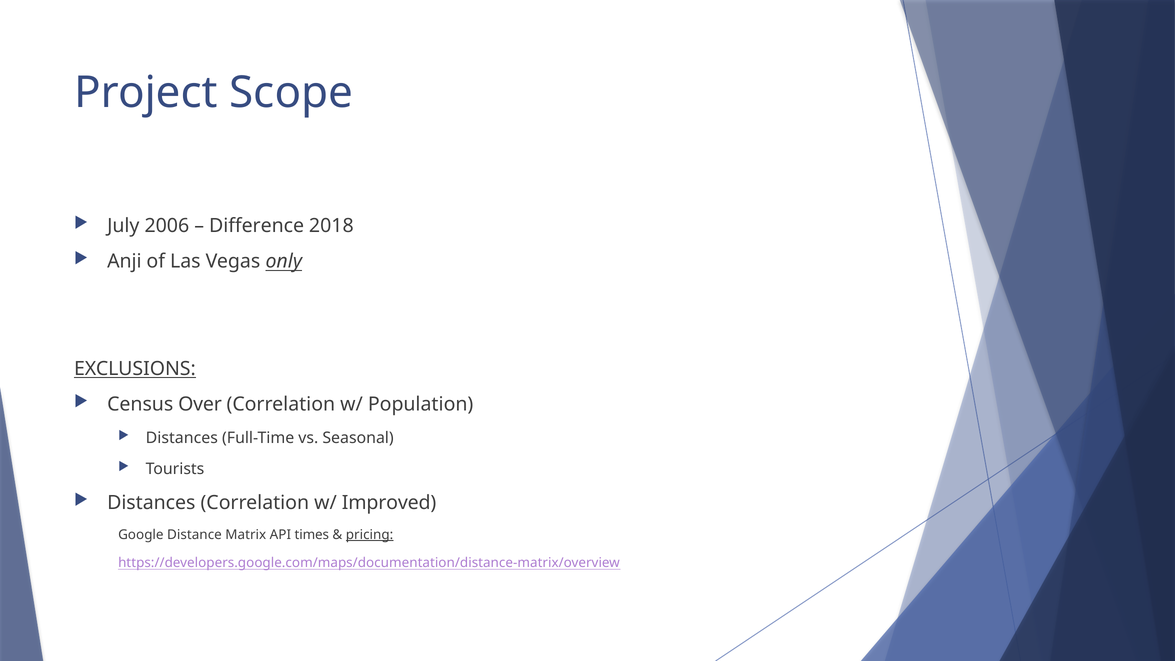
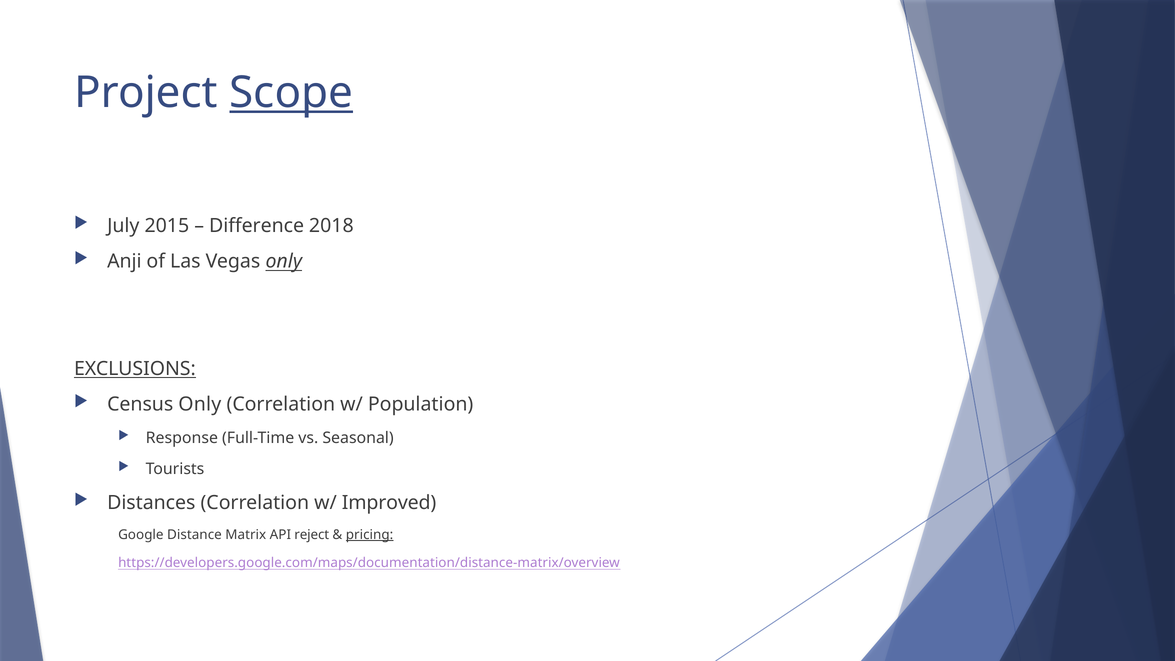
Scope underline: none -> present
2006: 2006 -> 2015
Census Over: Over -> Only
Distances at (182, 438): Distances -> Response
times: times -> reject
